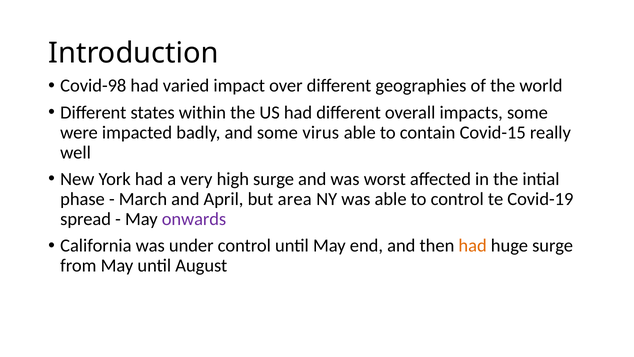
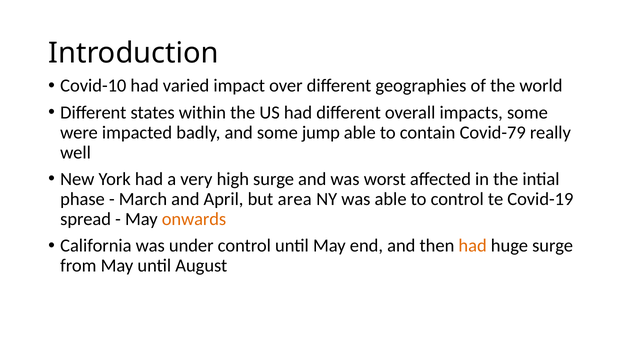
Covid-98: Covid-98 -> Covid-10
virus: virus -> jump
Covid-15: Covid-15 -> Covid-79
onwards colour: purple -> orange
